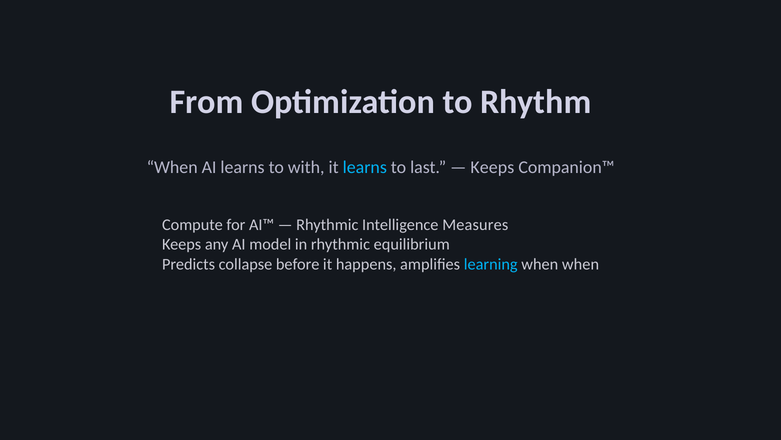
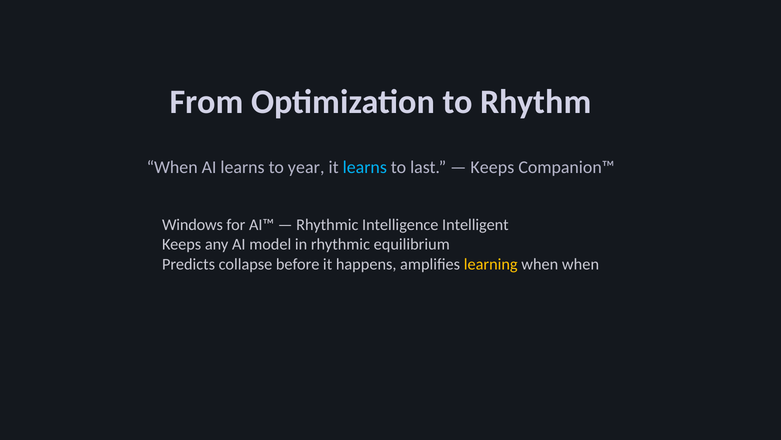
with: with -> year
Compute: Compute -> Windows
Measures: Measures -> Intelligent
learning colour: light blue -> yellow
